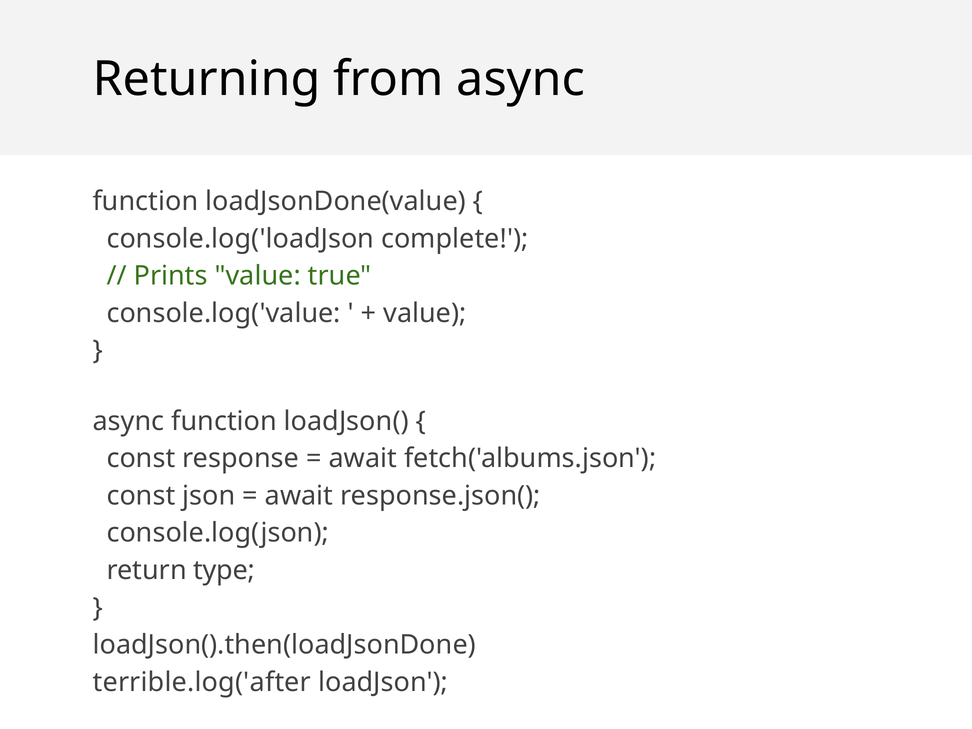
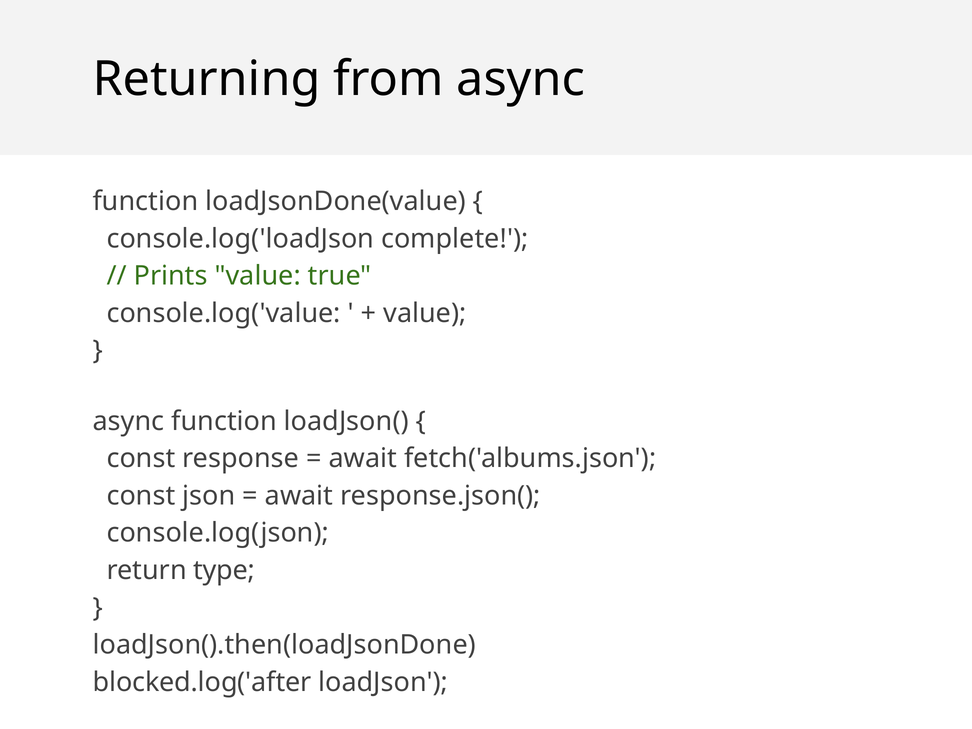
terrible.log('after: terrible.log('after -> blocked.log('after
